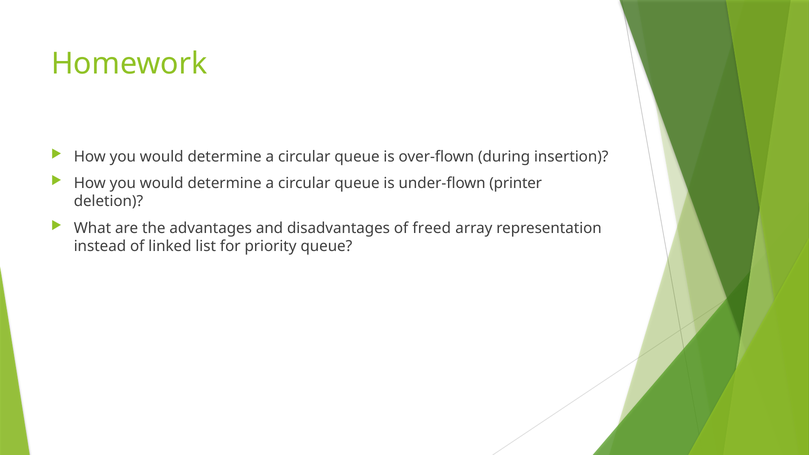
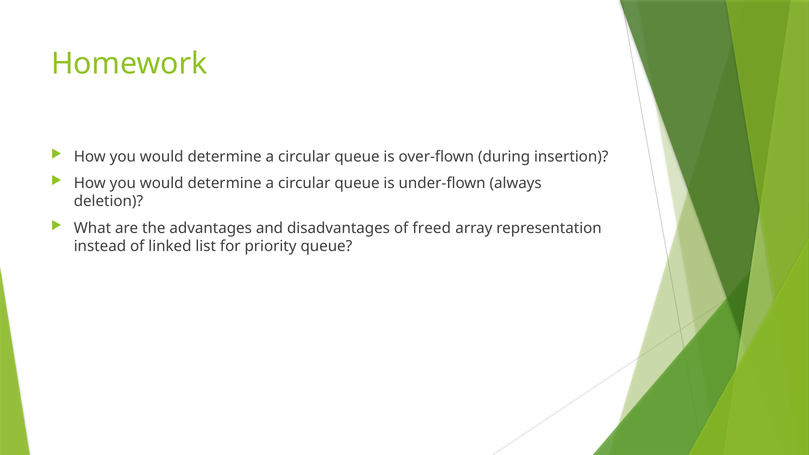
printer: printer -> always
